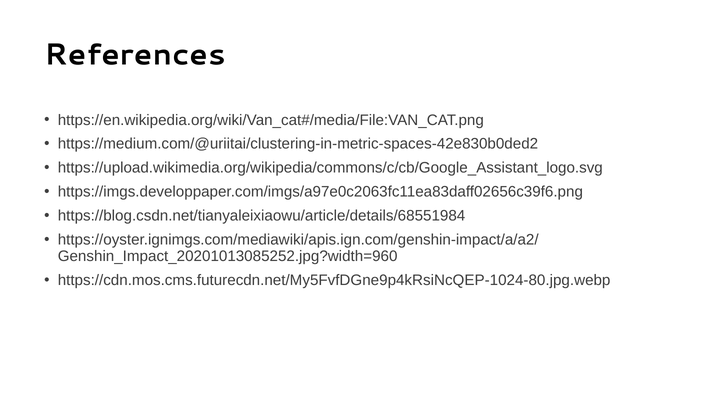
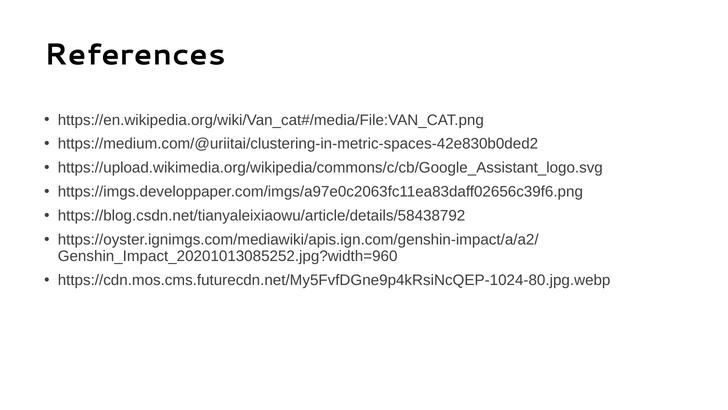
https://blog.csdn.net/tianyaleixiaowu/article/details/68551984: https://blog.csdn.net/tianyaleixiaowu/article/details/68551984 -> https://blog.csdn.net/tianyaleixiaowu/article/details/58438792
